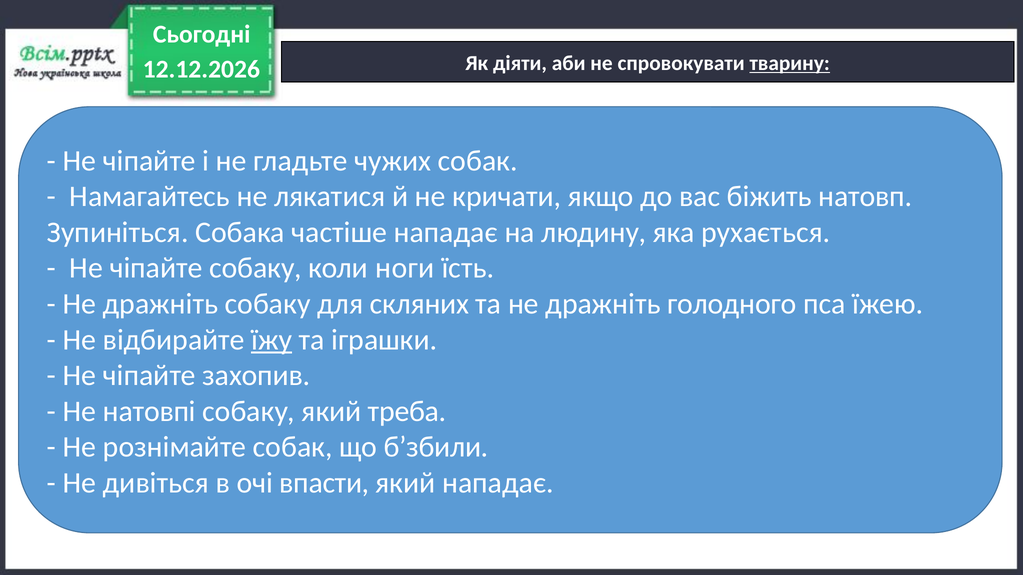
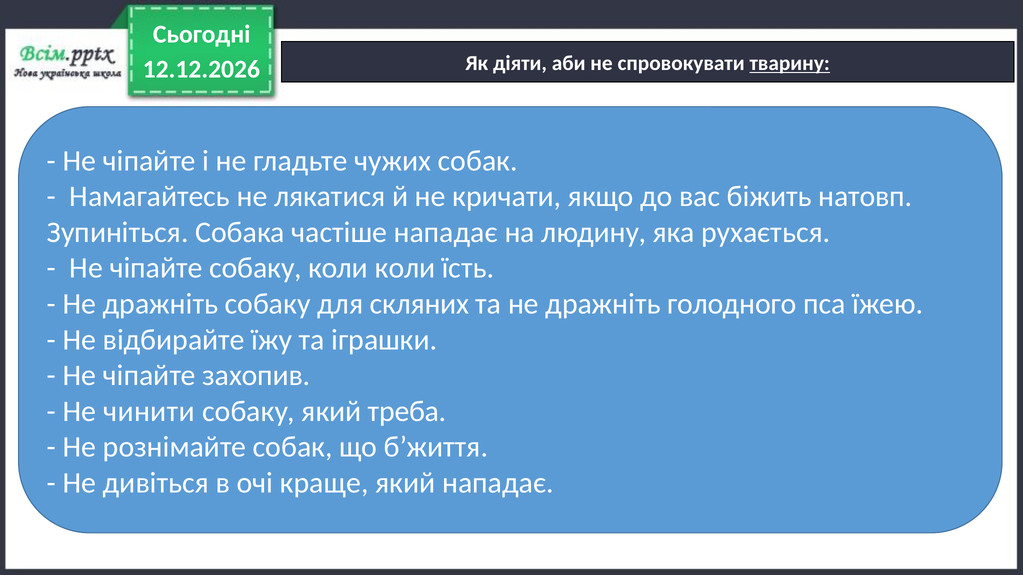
коли ноги: ноги -> коли
їжу underline: present -> none
натовпі: натовпі -> чинити
б’збили: б’збили -> б’життя
впасти: впасти -> краще
